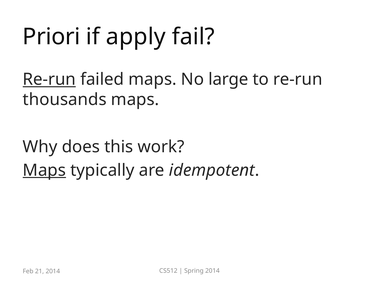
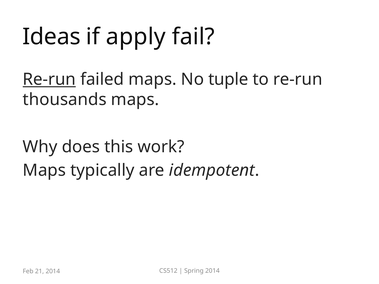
Priori: Priori -> Ideas
large: large -> tuple
Maps at (44, 170) underline: present -> none
